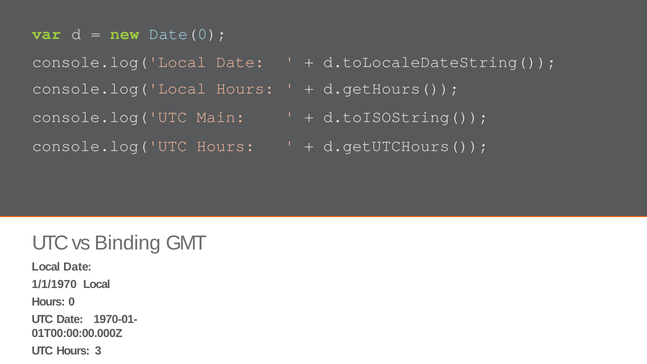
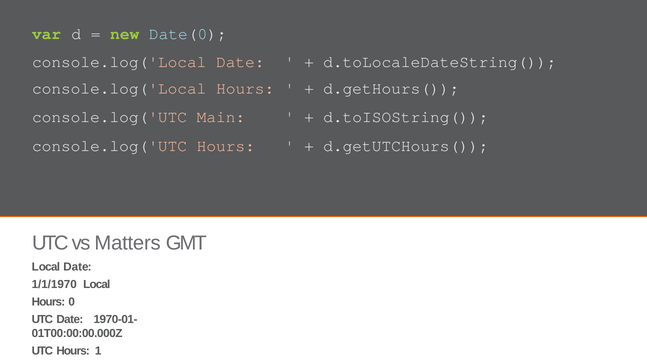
Binding: Binding -> Matters
3: 3 -> 1
